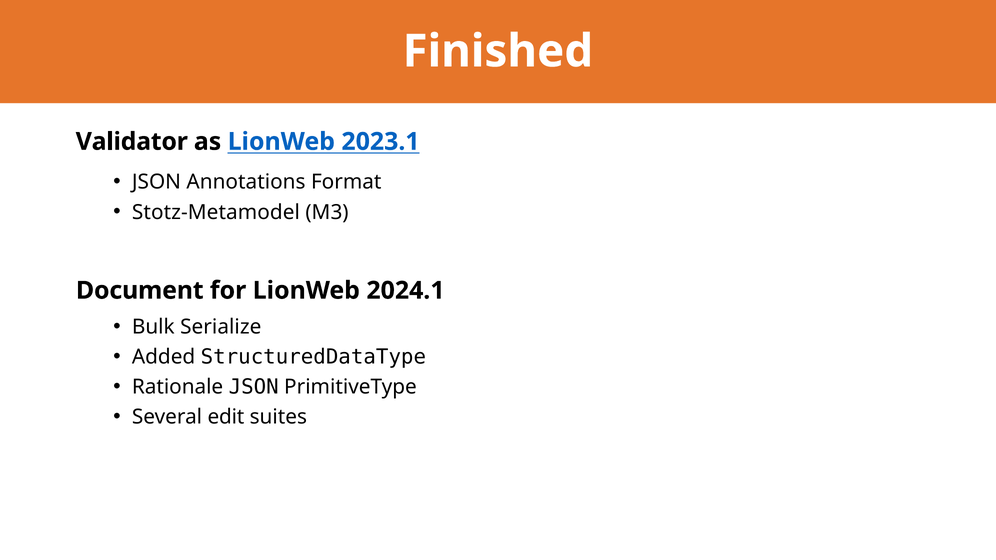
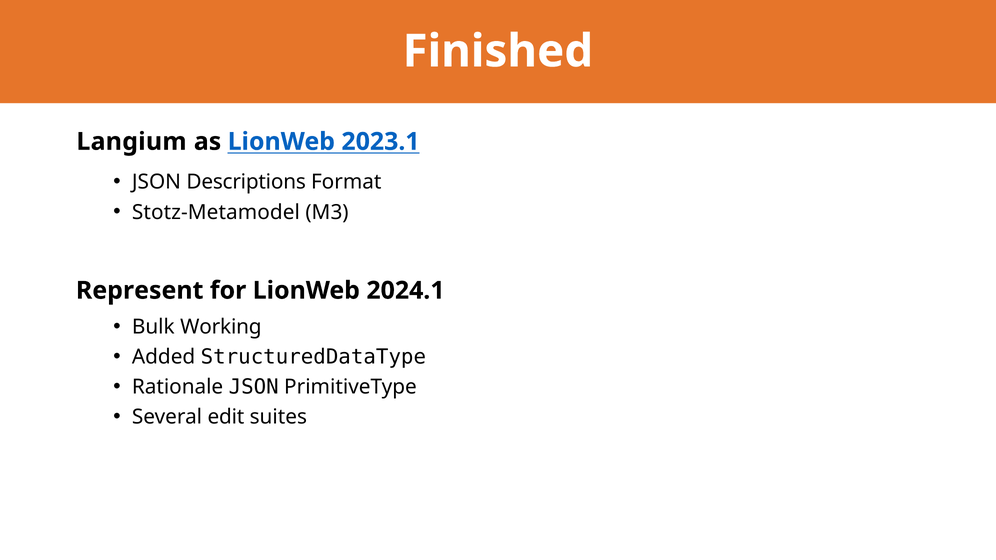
Validator: Validator -> Langium
Annotations: Annotations -> Descriptions
Document: Document -> Represent
Serialize: Serialize -> Working
